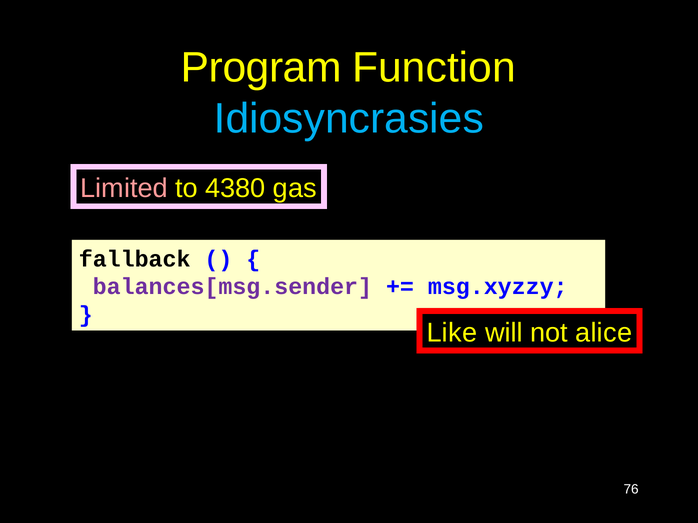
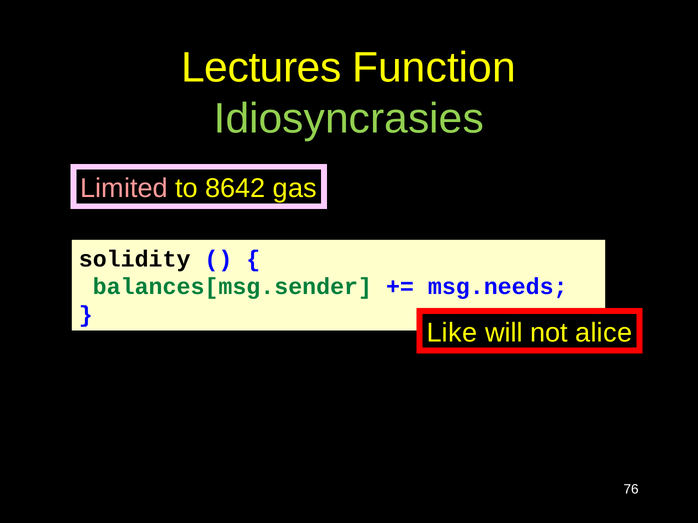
Program: Program -> Lectures
Idiosyncrasies colour: light blue -> light green
4380: 4380 -> 8642
fallback: fallback -> solidity
balances[msg.sender colour: purple -> green
msg.xyzzy: msg.xyzzy -> msg.needs
